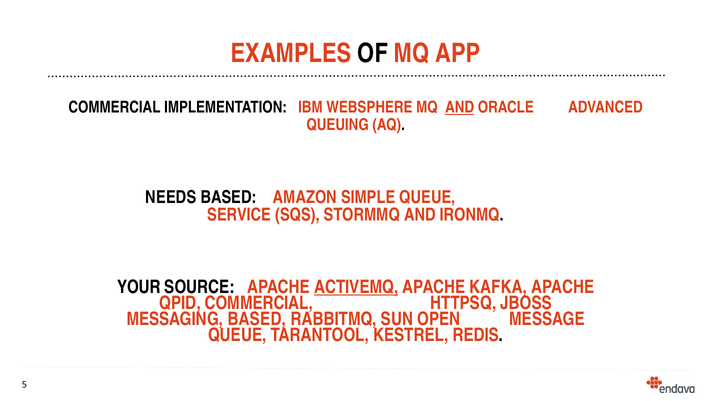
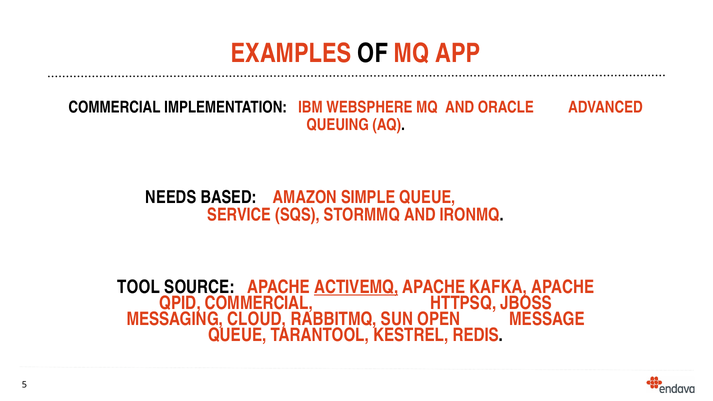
AND at (460, 107) underline: present -> none
YOUR: YOUR -> TOOL
MESSAGING BASED: BASED -> CLOUD
